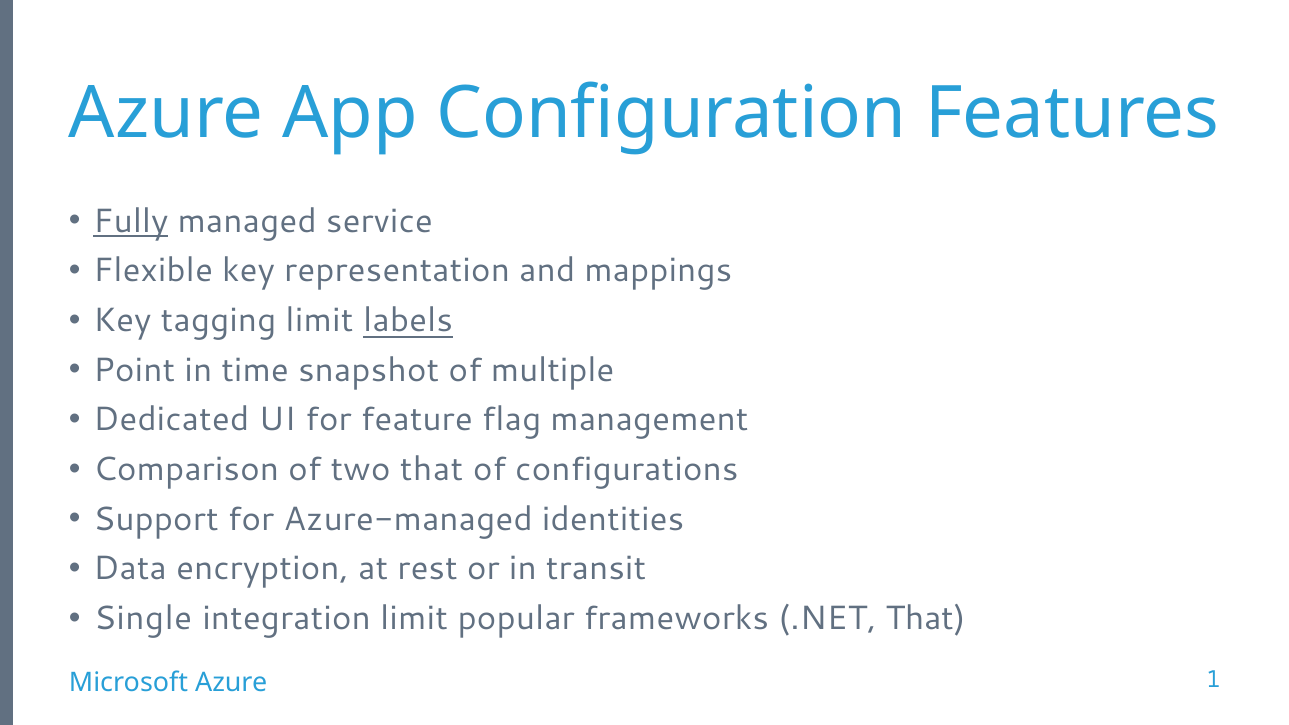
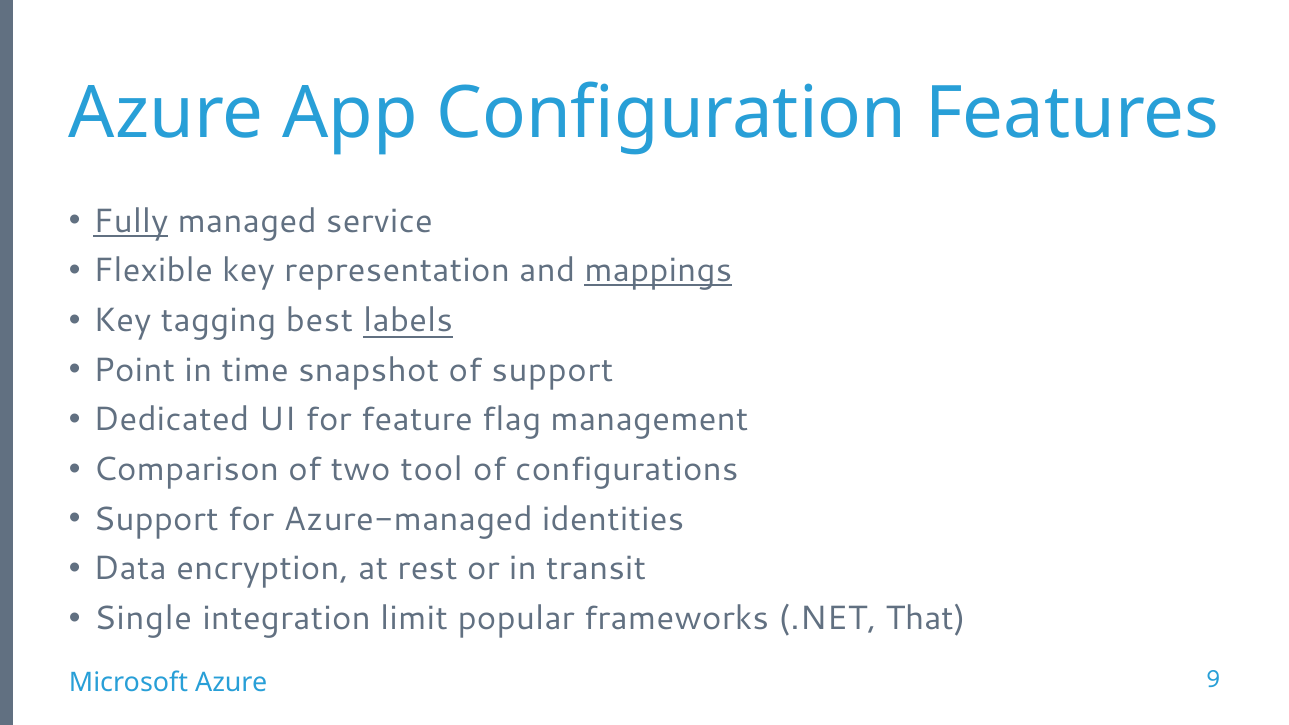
mappings underline: none -> present
tagging limit: limit -> best
of multiple: multiple -> support
two that: that -> tool
1: 1 -> 9
